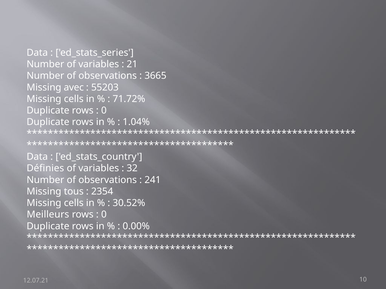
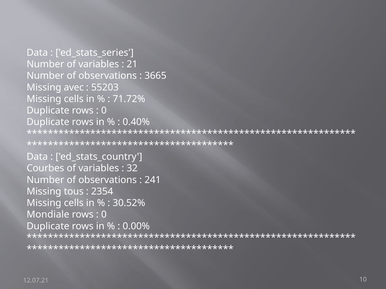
1.04%: 1.04% -> 0.40%
Définies: Définies -> Courbes
Meilleurs: Meilleurs -> Mondiale
